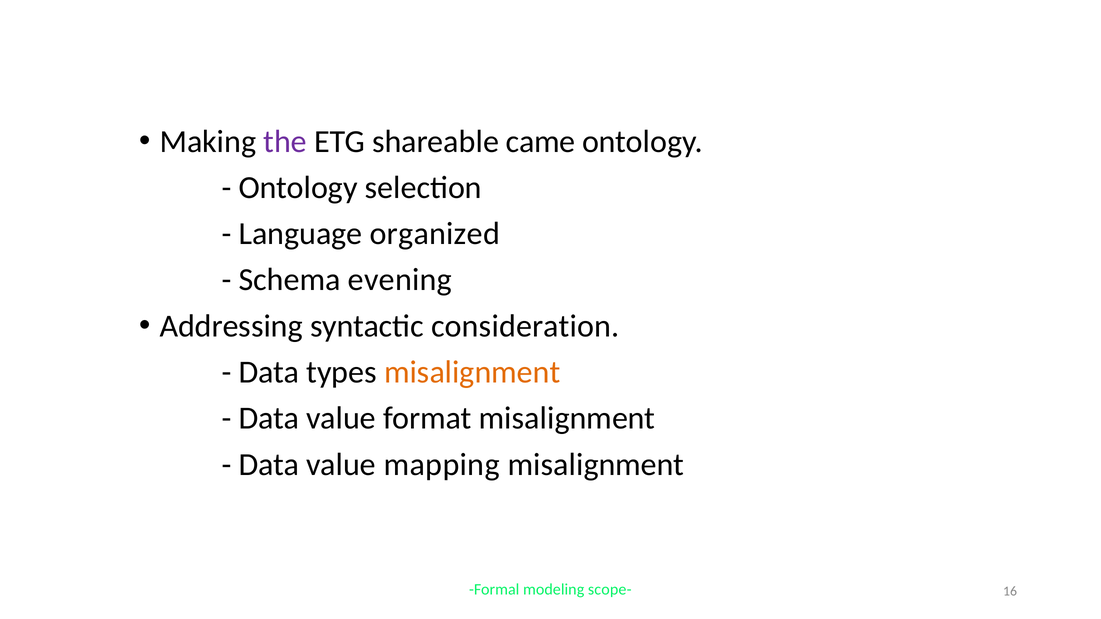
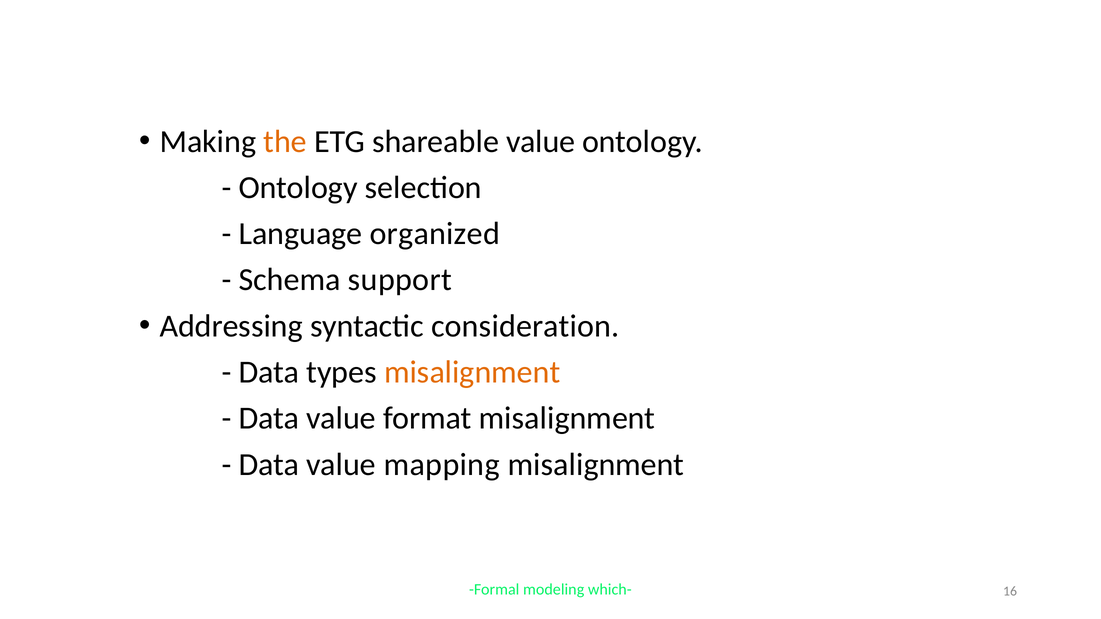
the colour: purple -> orange
shareable came: came -> value
evening: evening -> support
scope-: scope- -> which-
